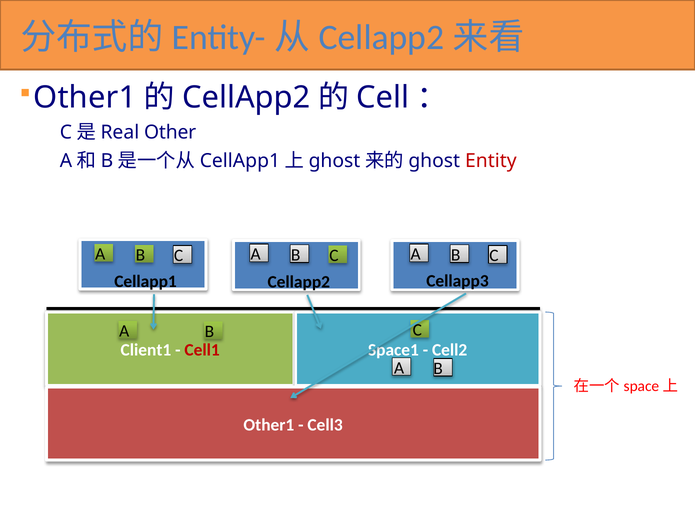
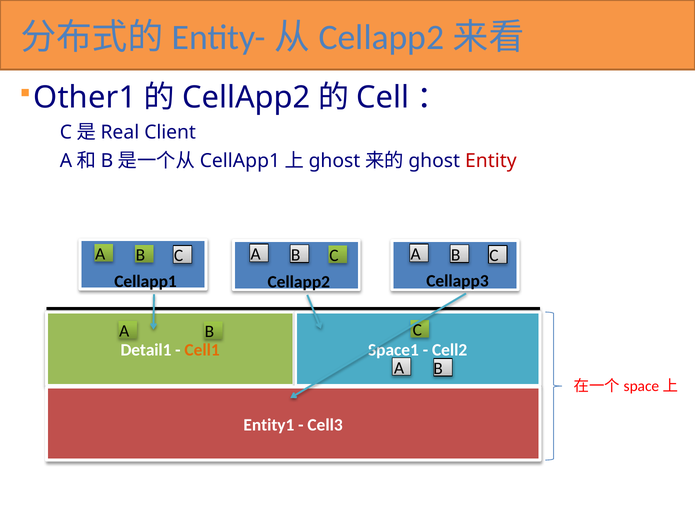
Other: Other -> Client
Client1: Client1 -> Detail1
Cell1 colour: red -> orange
Other1 at (269, 424): Other1 -> Entity1
